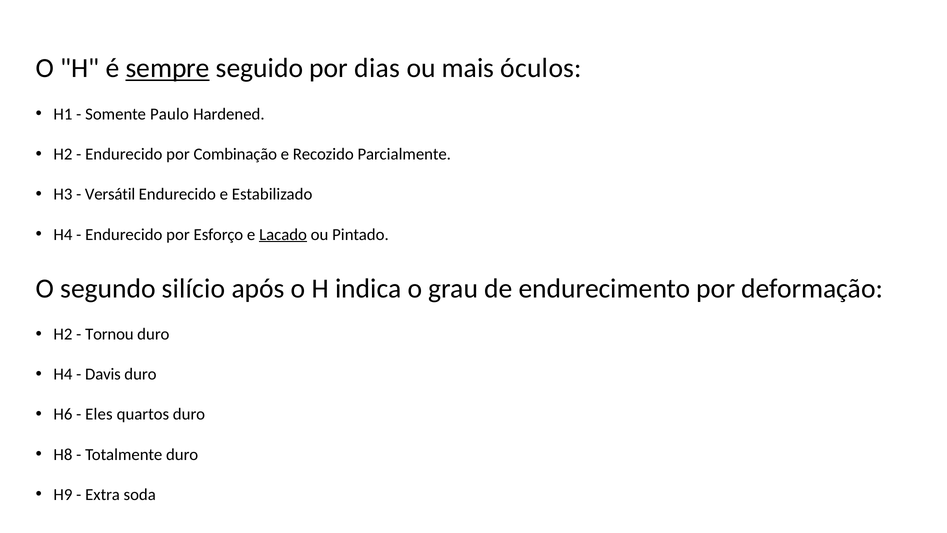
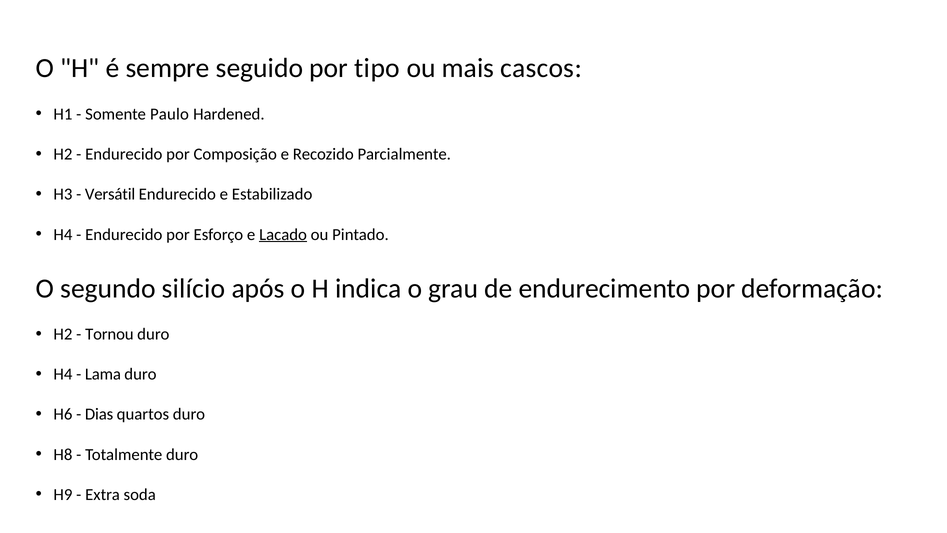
sempre underline: present -> none
dias: dias -> tipo
óculos: óculos -> cascos
Combinação: Combinação -> Composição
Davis: Davis -> Lama
Eles: Eles -> Dias
